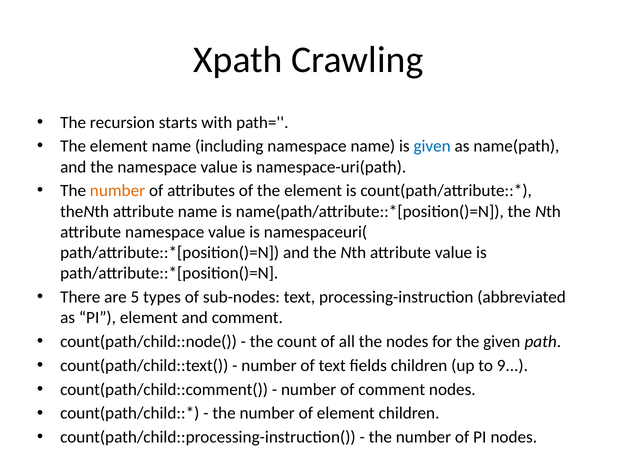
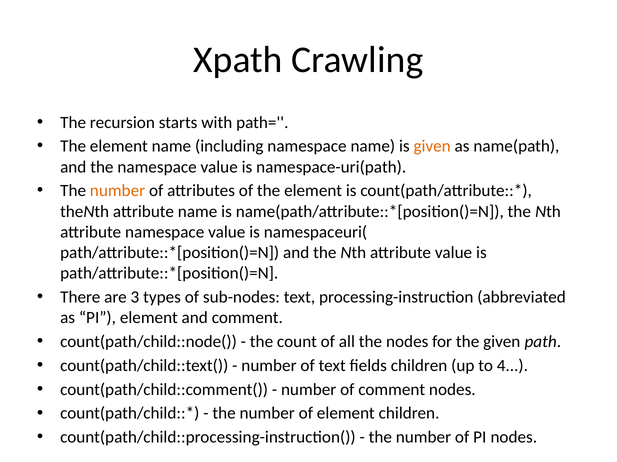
given at (432, 147) colour: blue -> orange
5: 5 -> 3
9: 9 -> 4
